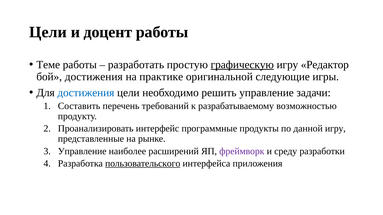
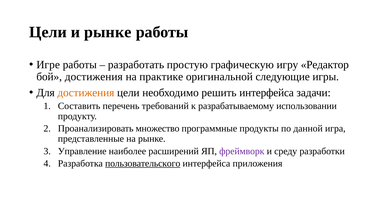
и доцент: доцент -> рынке
Теме: Теме -> Игре
графическую underline: present -> none
достижения at (86, 93) colour: blue -> orange
решить управление: управление -> интерфейса
возможностью: возможностью -> использовании
интерфейс: интерфейс -> множество
данной игру: игру -> игра
